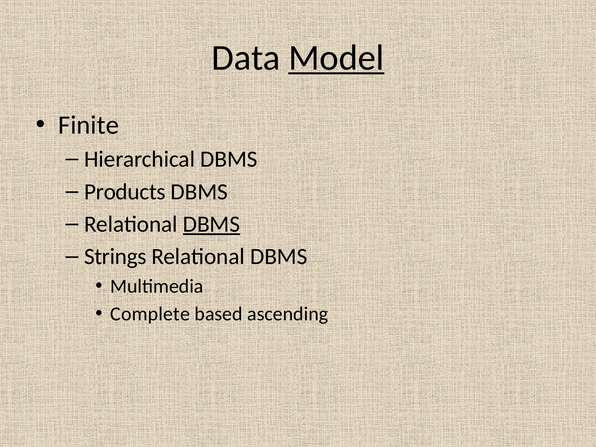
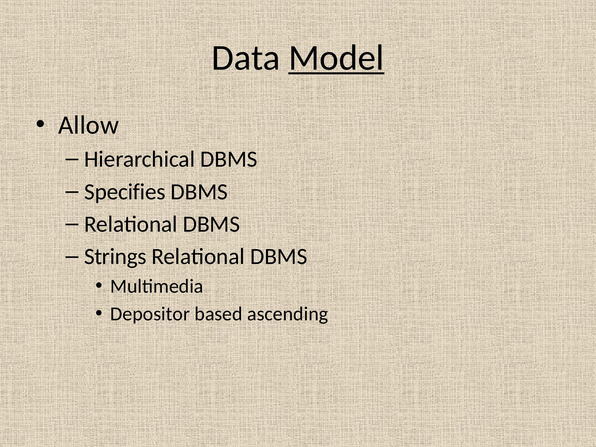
Finite: Finite -> Allow
Products: Products -> Specifies
DBMS at (211, 224) underline: present -> none
Complete: Complete -> Depositor
